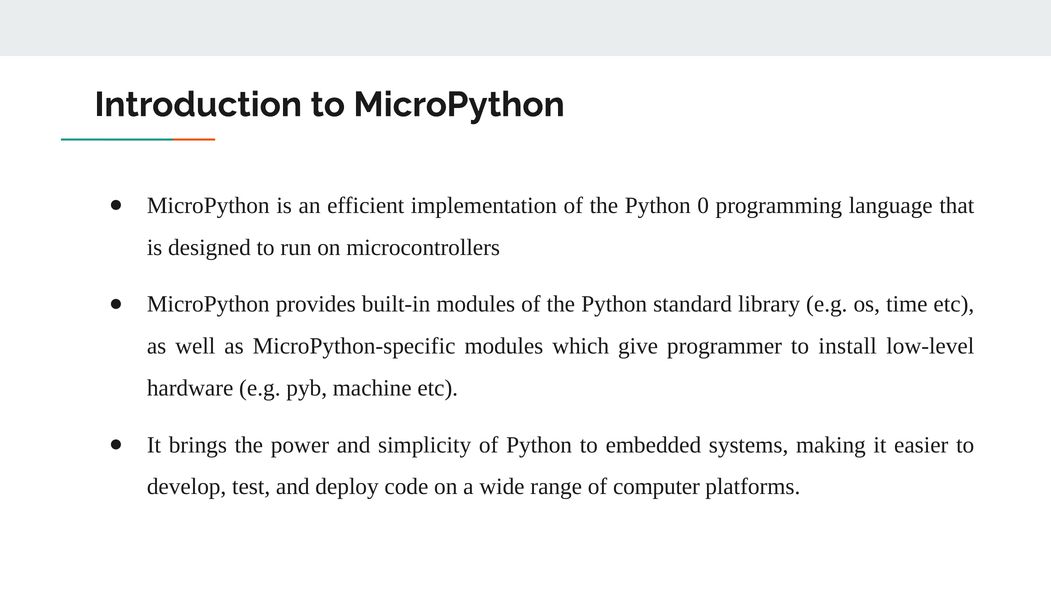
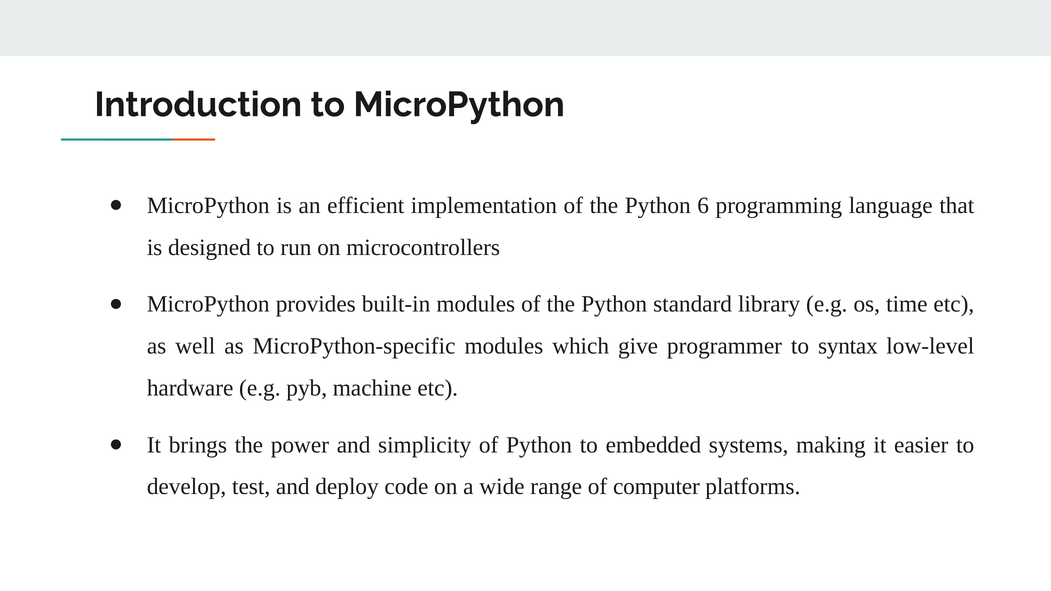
0: 0 -> 6
install: install -> syntax
